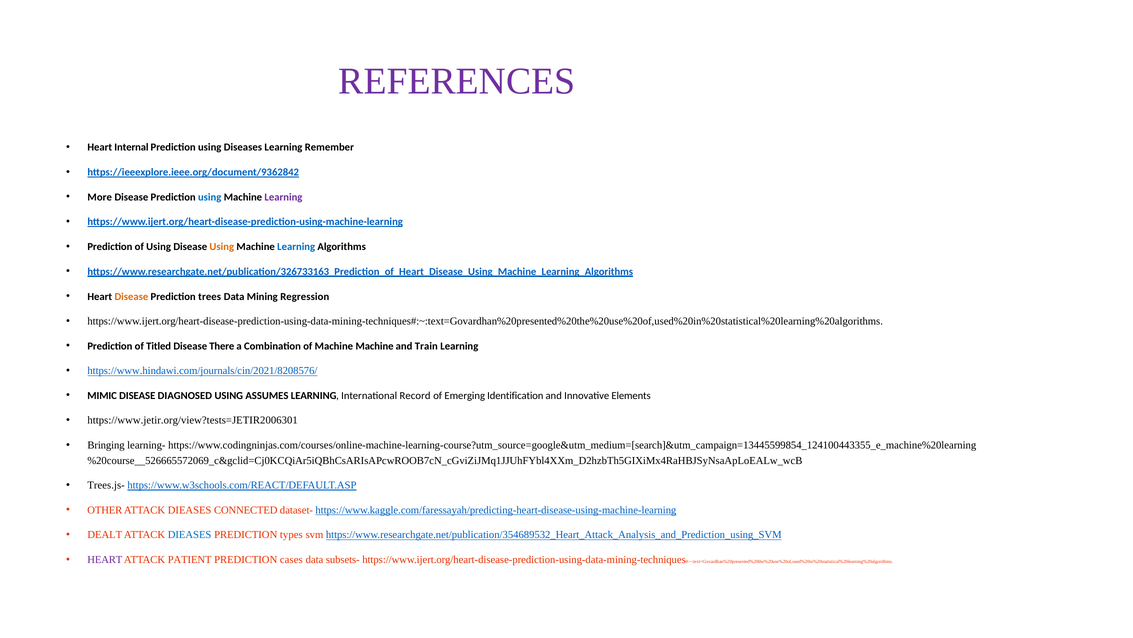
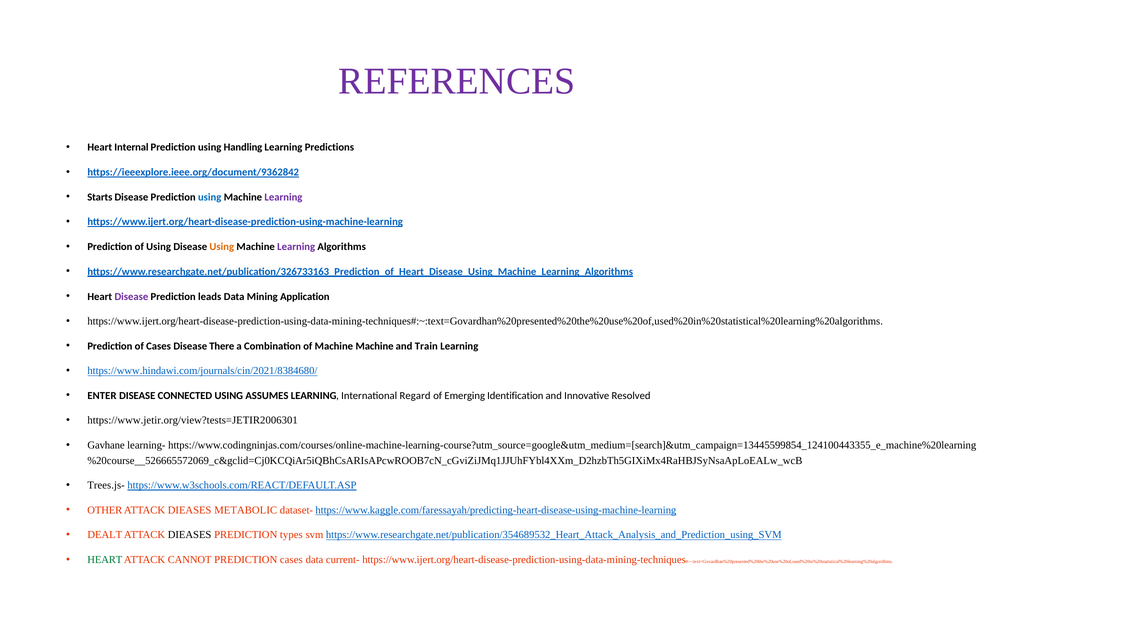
Diseases: Diseases -> Handling
Remember: Remember -> Predictions
More: More -> Starts
Learning at (296, 247) colour: blue -> purple
Disease at (131, 296) colour: orange -> purple
trees: trees -> leads
Regression: Regression -> Application
of Titled: Titled -> Cases
https://www.hindawi.com/journals/cin/2021/8208576/: https://www.hindawi.com/journals/cin/2021/8208576/ -> https://www.hindawi.com/journals/cin/2021/8384680/
MIMIC: MIMIC -> ENTER
DIAGNOSED: DIAGNOSED -> CONNECTED
Record: Record -> Regard
Elements: Elements -> Resolved
Bringing: Bringing -> Gavhane
CONNECTED: CONNECTED -> METABOLIC
DIEASES at (190, 534) colour: blue -> black
HEART at (105, 559) colour: purple -> green
PATIENT: PATIENT -> CANNOT
subsets-: subsets- -> current-
